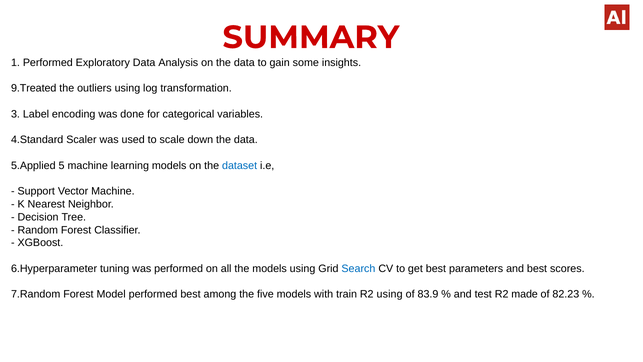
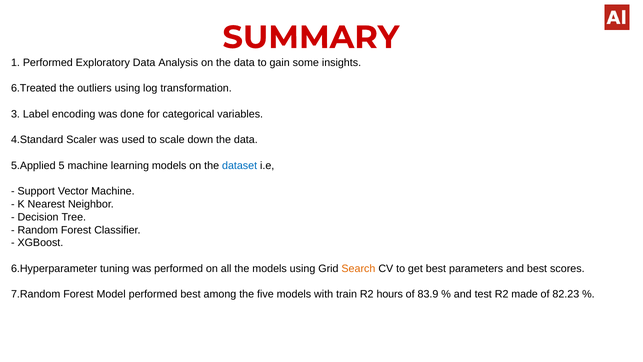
9.Treated: 9.Treated -> 6.Treated
Search colour: blue -> orange
R2 using: using -> hours
